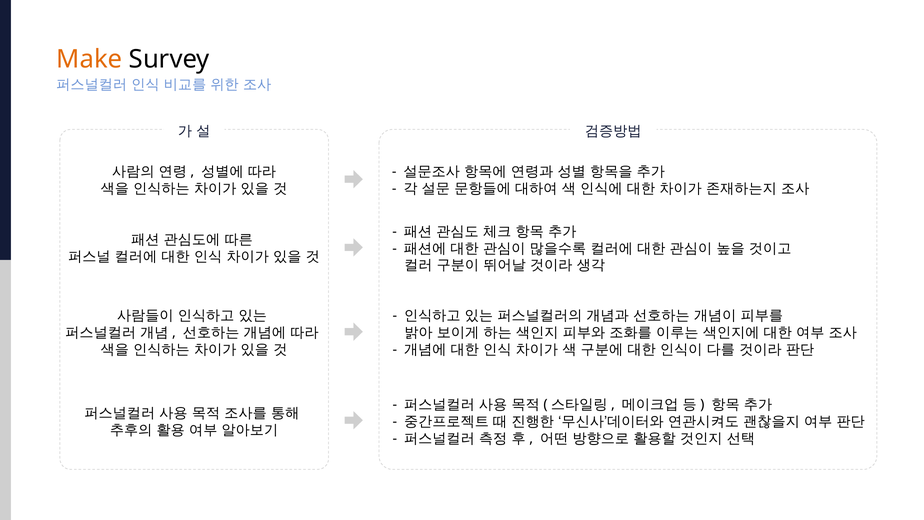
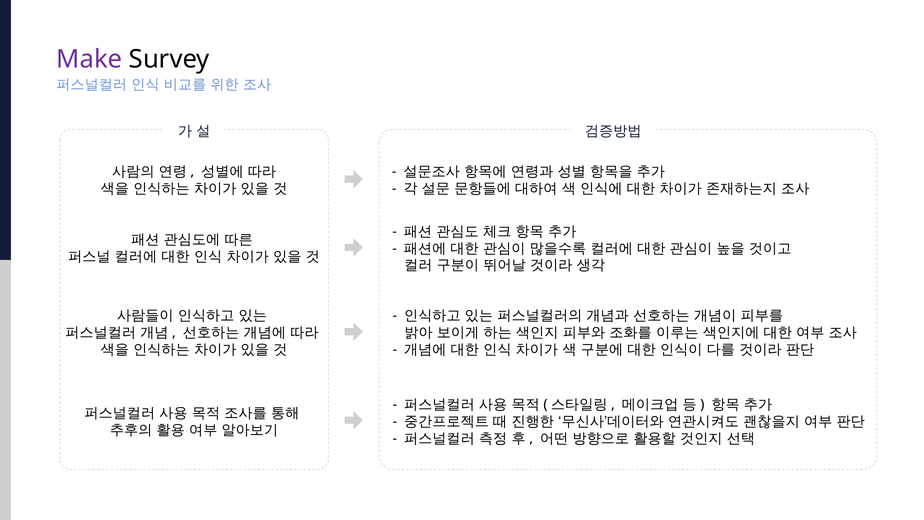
Make colour: orange -> purple
